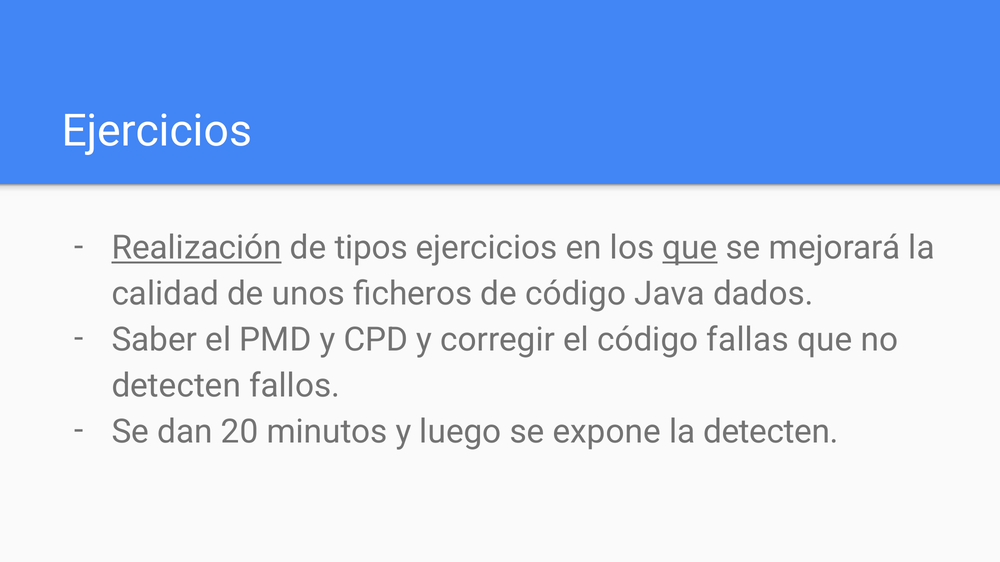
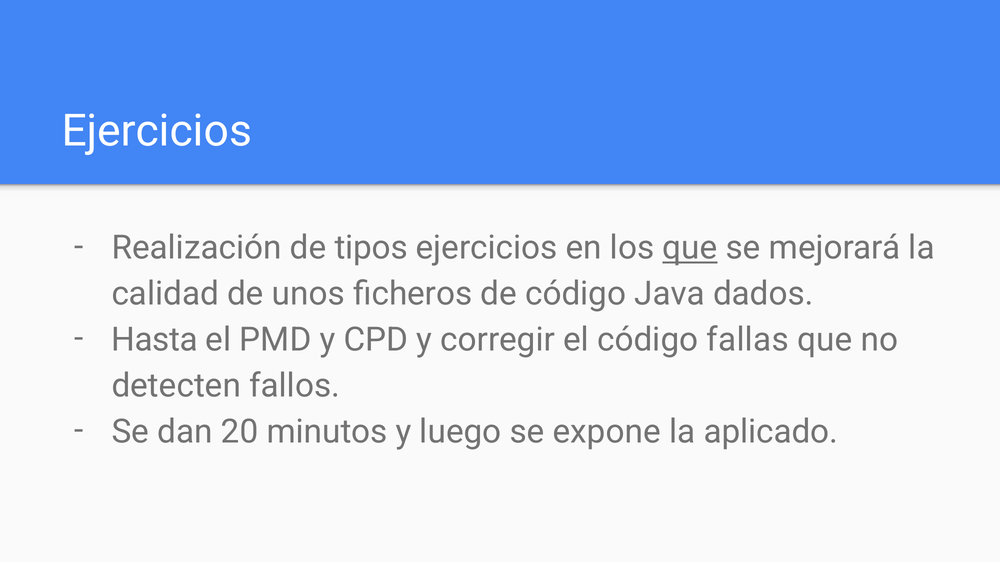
Realización underline: present -> none
Saber: Saber -> Hasta
la detecten: detecten -> aplicado
